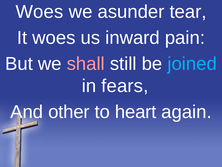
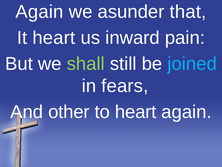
Woes at (39, 12): Woes -> Again
tear: tear -> that
It woes: woes -> heart
shall colour: pink -> light green
